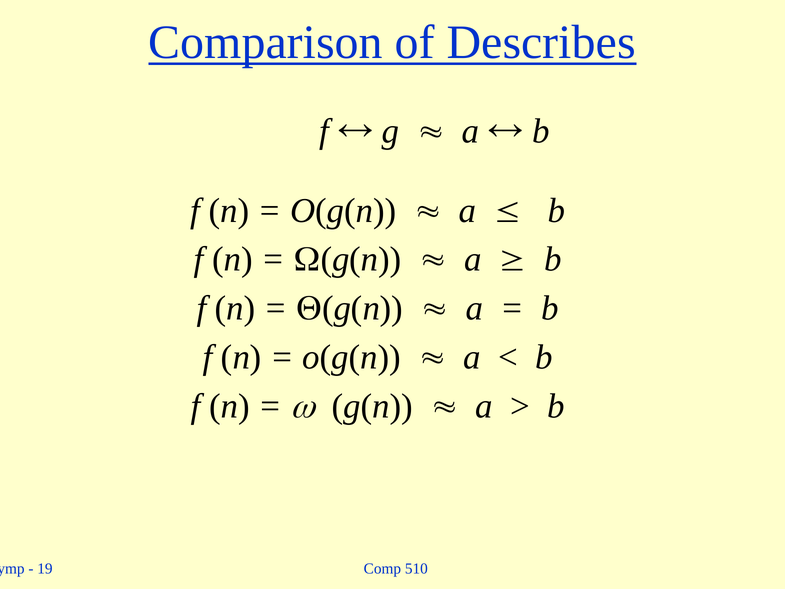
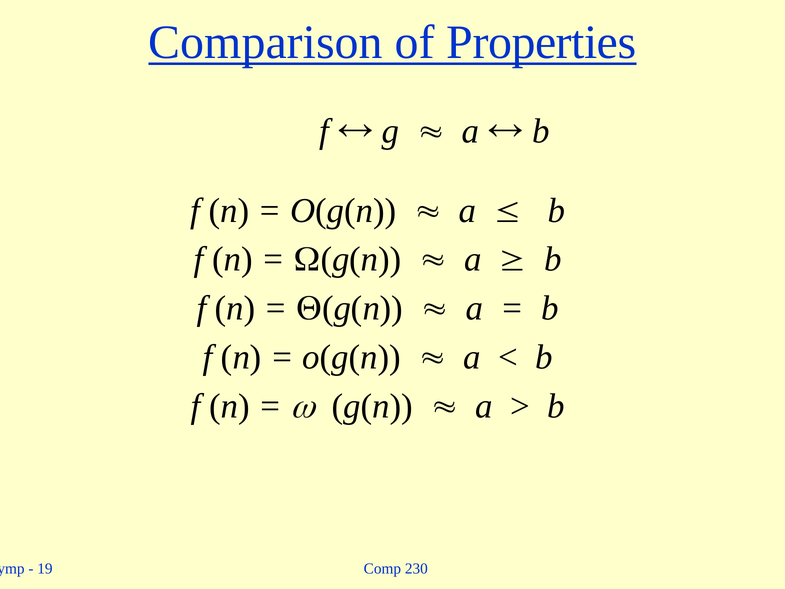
Describes: Describes -> Properties
510: 510 -> 230
